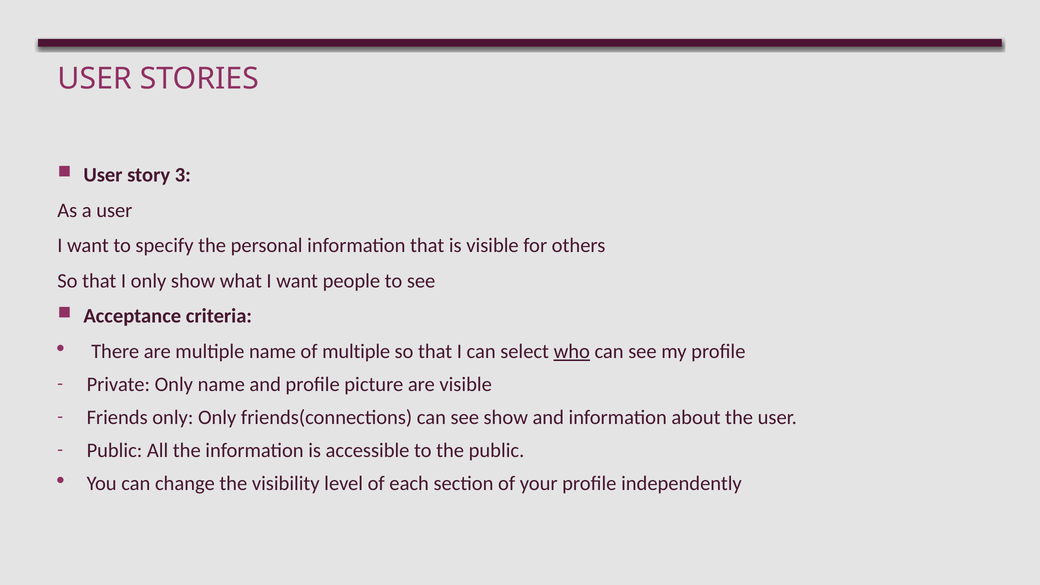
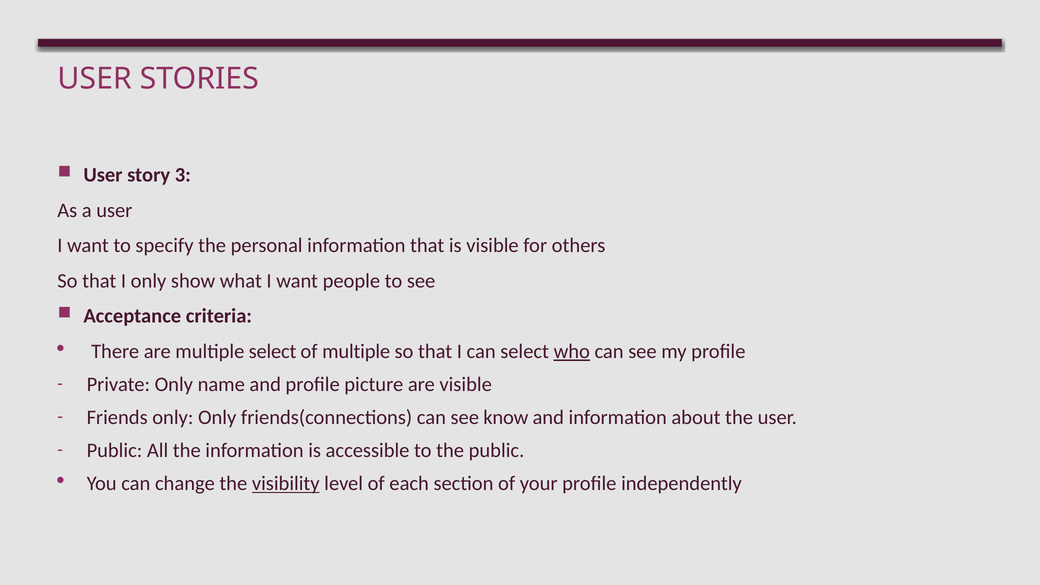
multiple name: name -> select
see show: show -> know
visibility underline: none -> present
